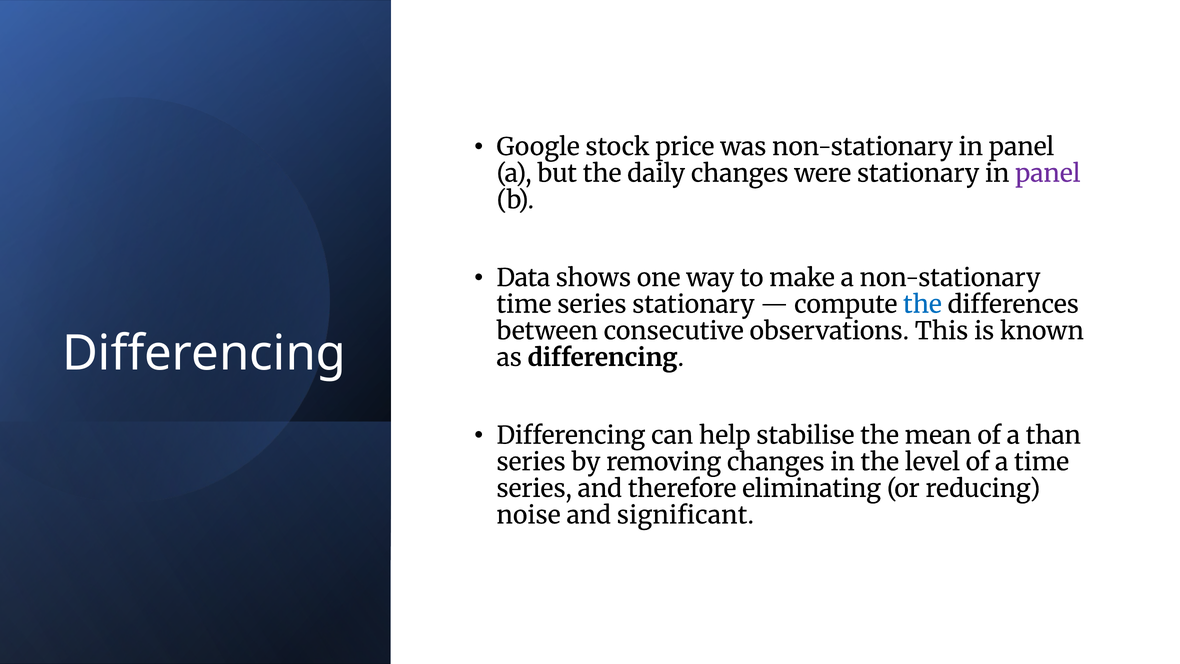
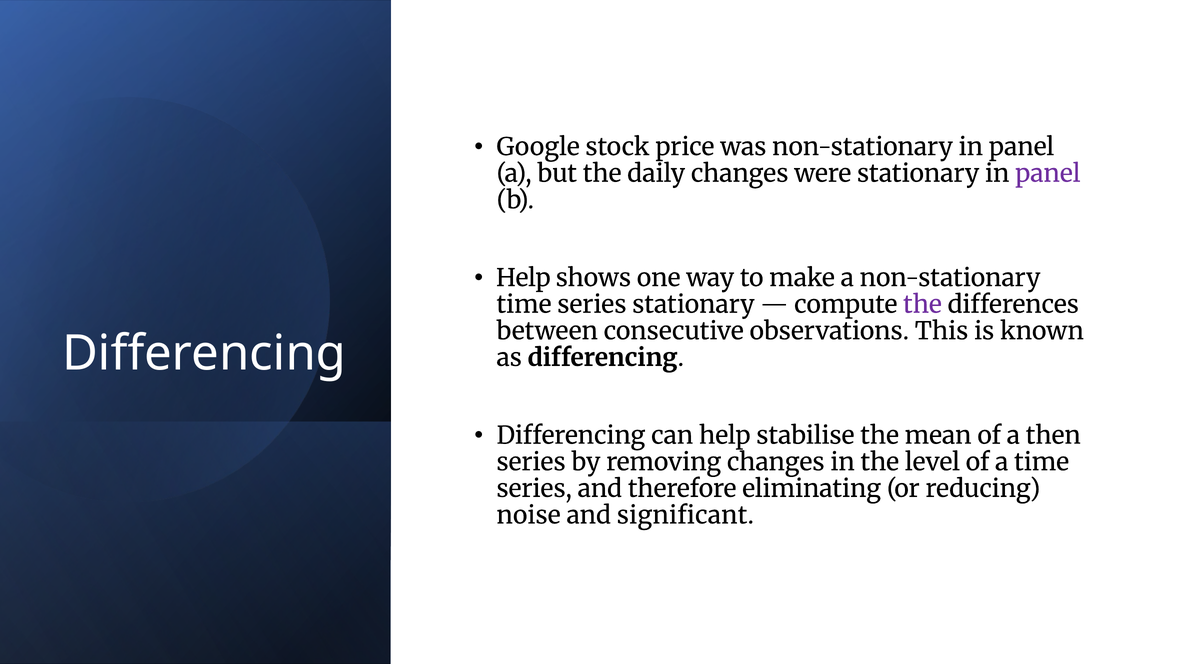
Data at (523, 278): Data -> Help
the at (922, 305) colour: blue -> purple
than: than -> then
